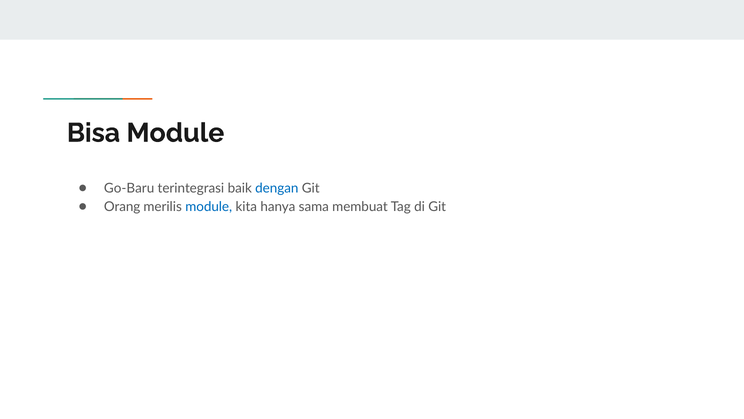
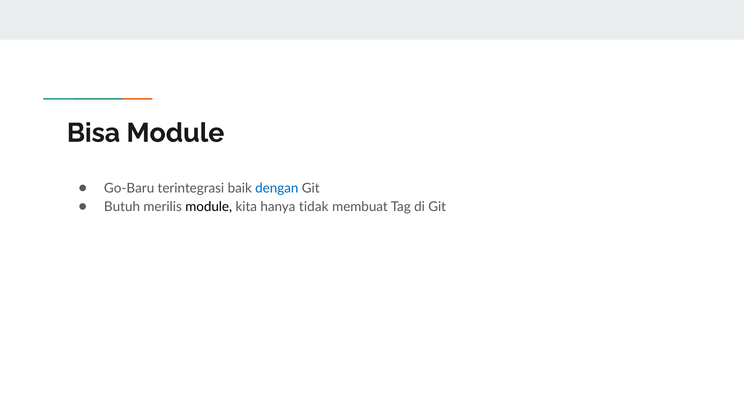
Orang: Orang -> Butuh
module at (209, 207) colour: blue -> black
sama: sama -> tidak
